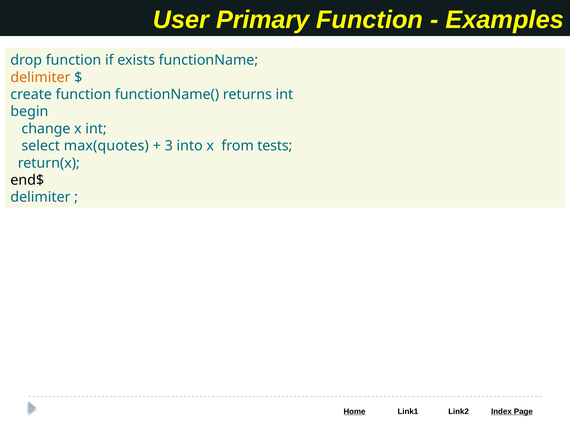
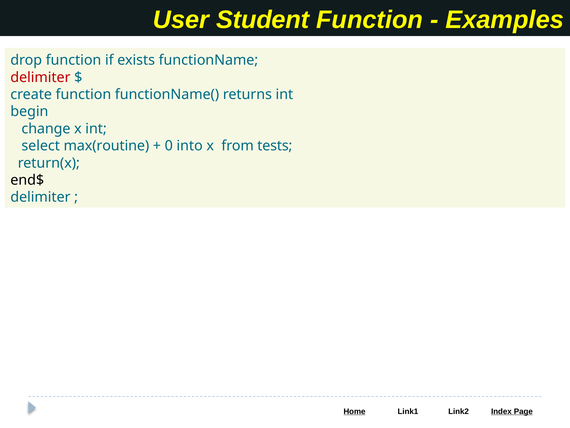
Primary: Primary -> Student
delimiter at (40, 77) colour: orange -> red
max(quotes: max(quotes -> max(routine
3: 3 -> 0
